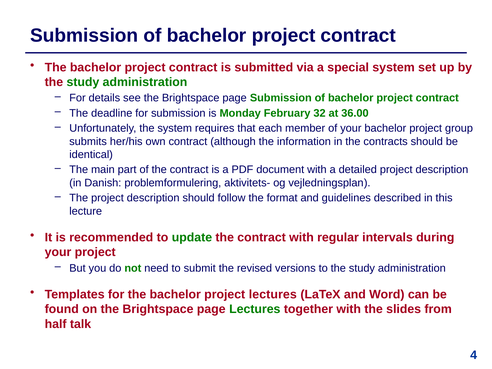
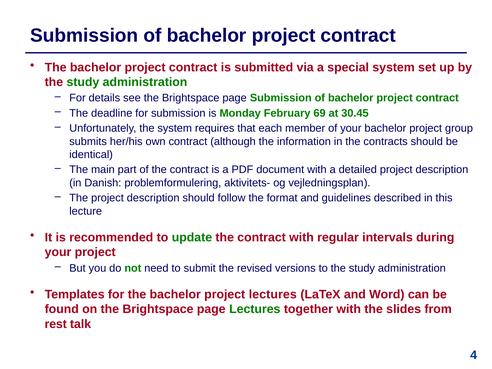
32: 32 -> 69
36.00: 36.00 -> 30.45
half: half -> rest
